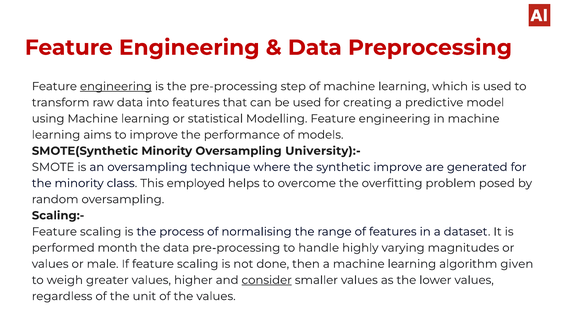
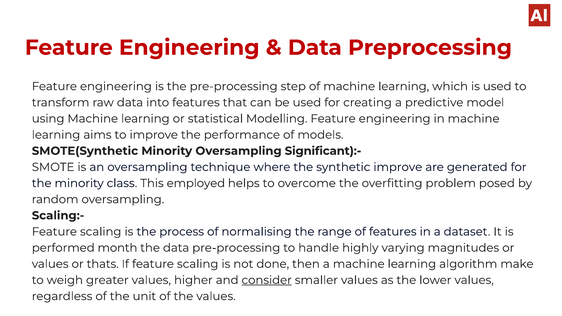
engineering at (116, 86) underline: present -> none
University):-: University):- -> Significant):-
male: male -> thats
given: given -> make
